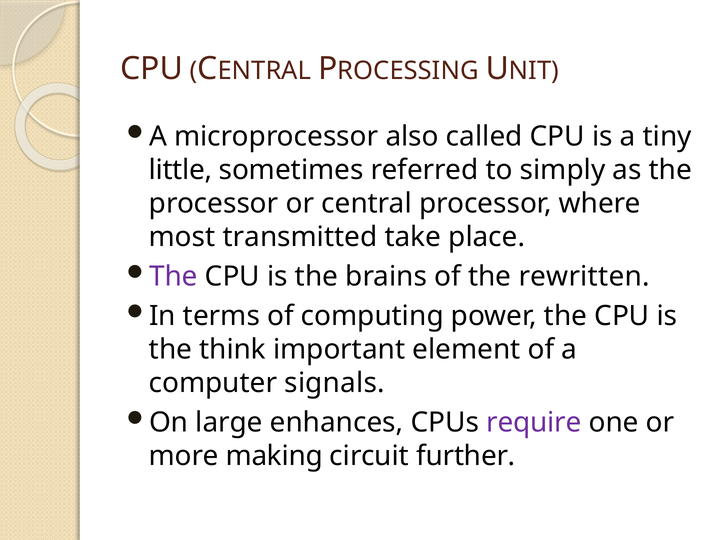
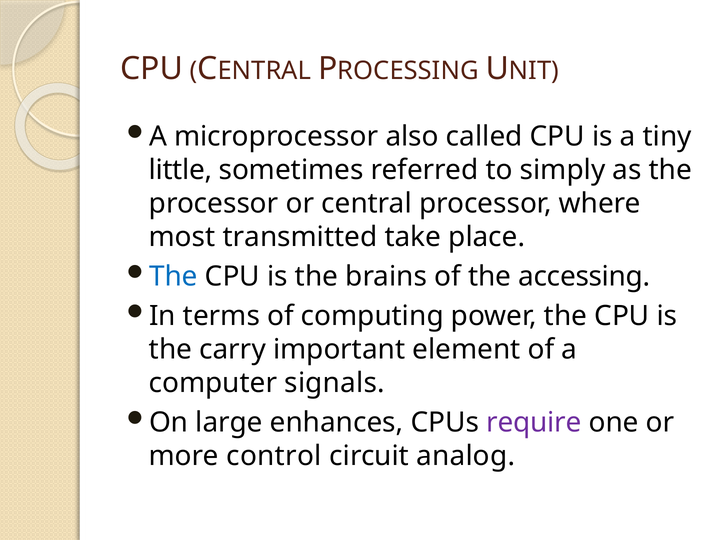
The at (173, 276) colour: purple -> blue
rewritten: rewritten -> accessing
think: think -> carry
making: making -> control
further: further -> analog
